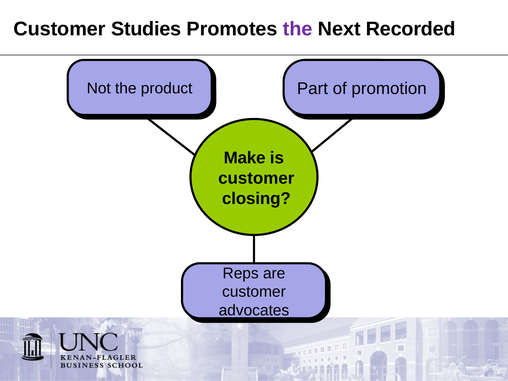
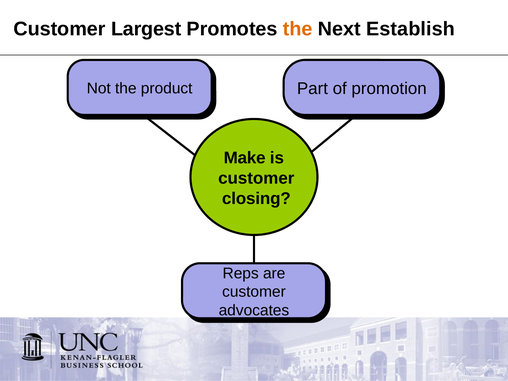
Studies: Studies -> Largest
the at (298, 29) colour: purple -> orange
Recorded: Recorded -> Establish
